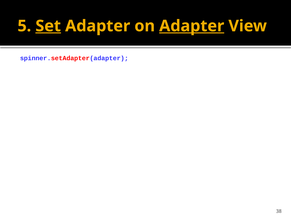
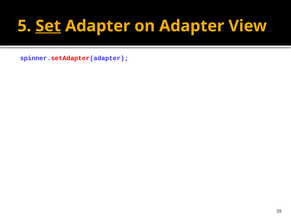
Adapter at (192, 26) underline: present -> none
